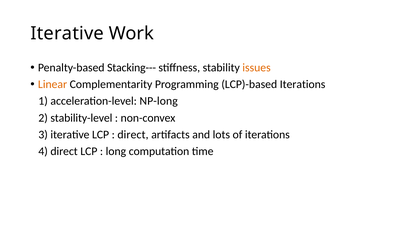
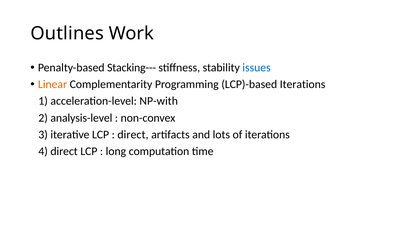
Iterative at (67, 34): Iterative -> Outlines
issues colour: orange -> blue
NP-long: NP-long -> NP-with
stability-level: stability-level -> analysis-level
